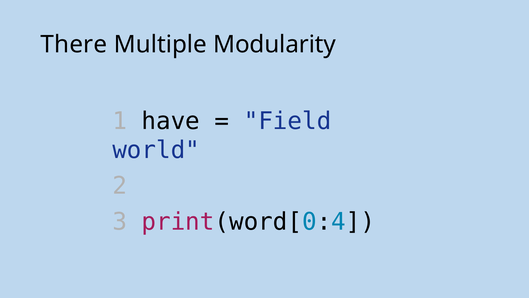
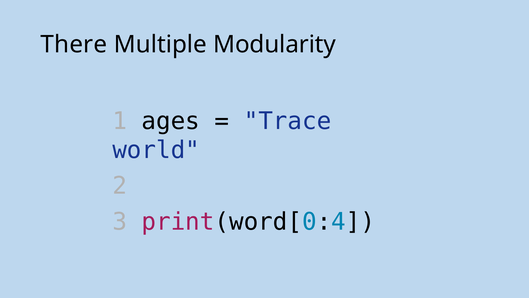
have: have -> ages
Field: Field -> Trace
